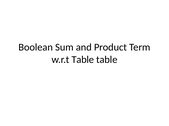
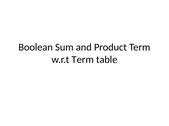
w.r.t Table: Table -> Term
